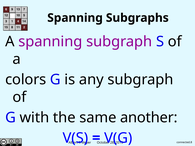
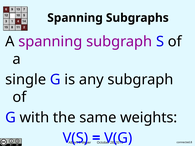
colors: colors -> single
another: another -> weights
